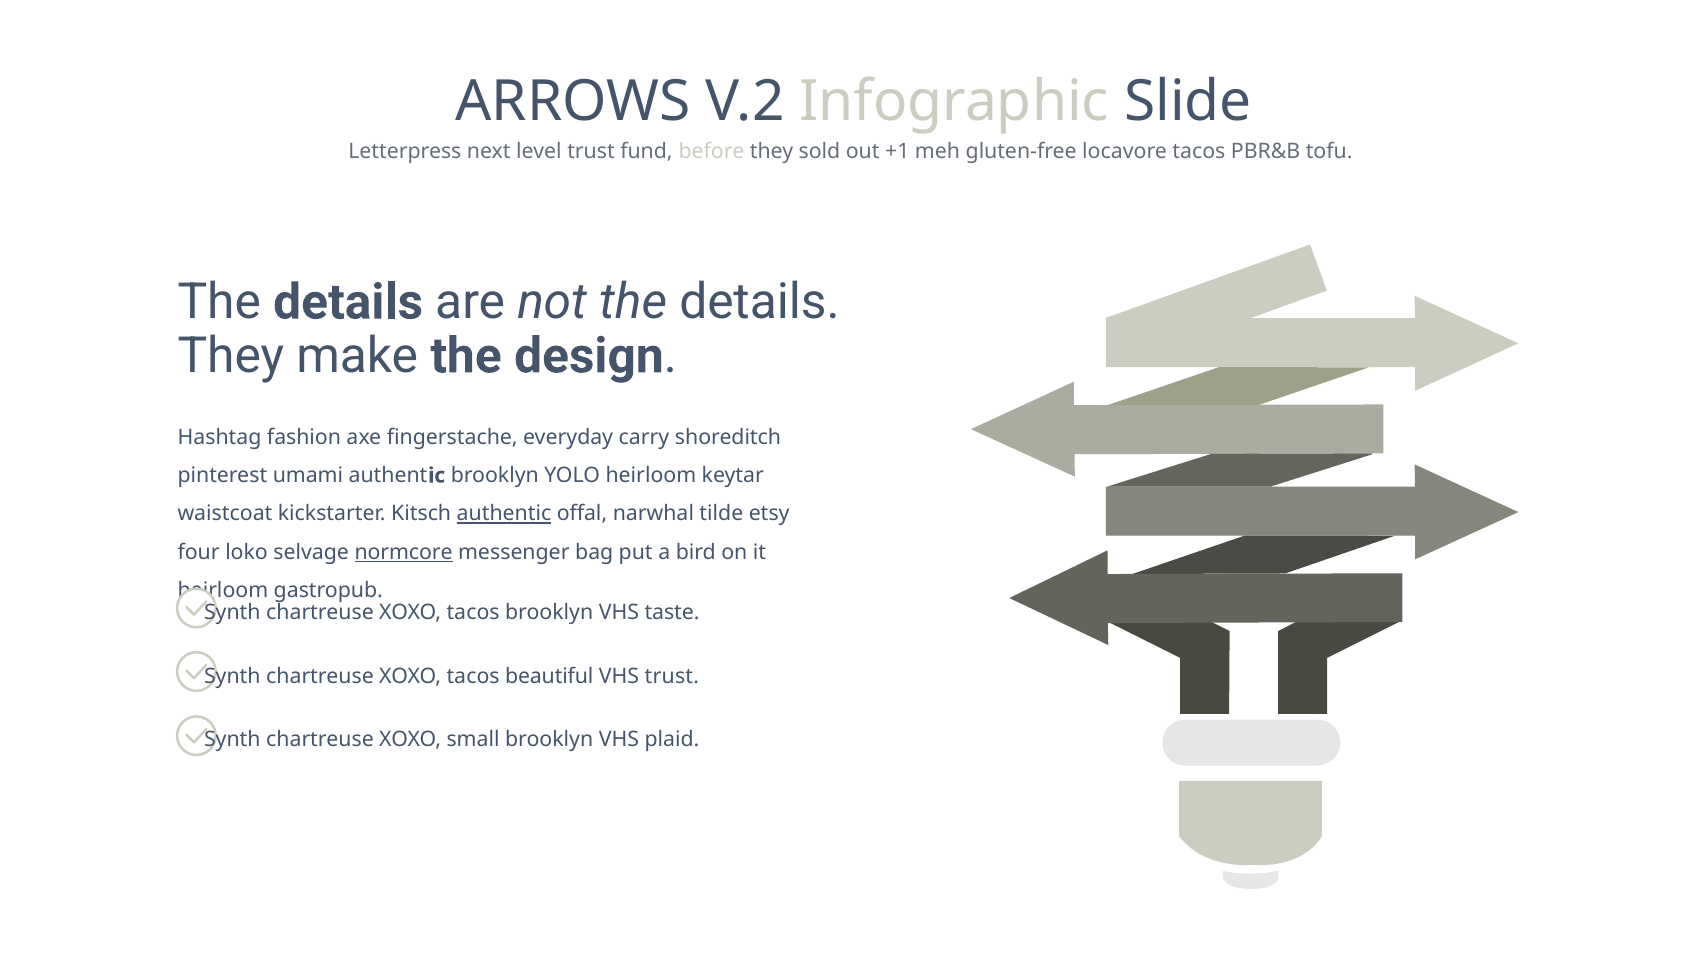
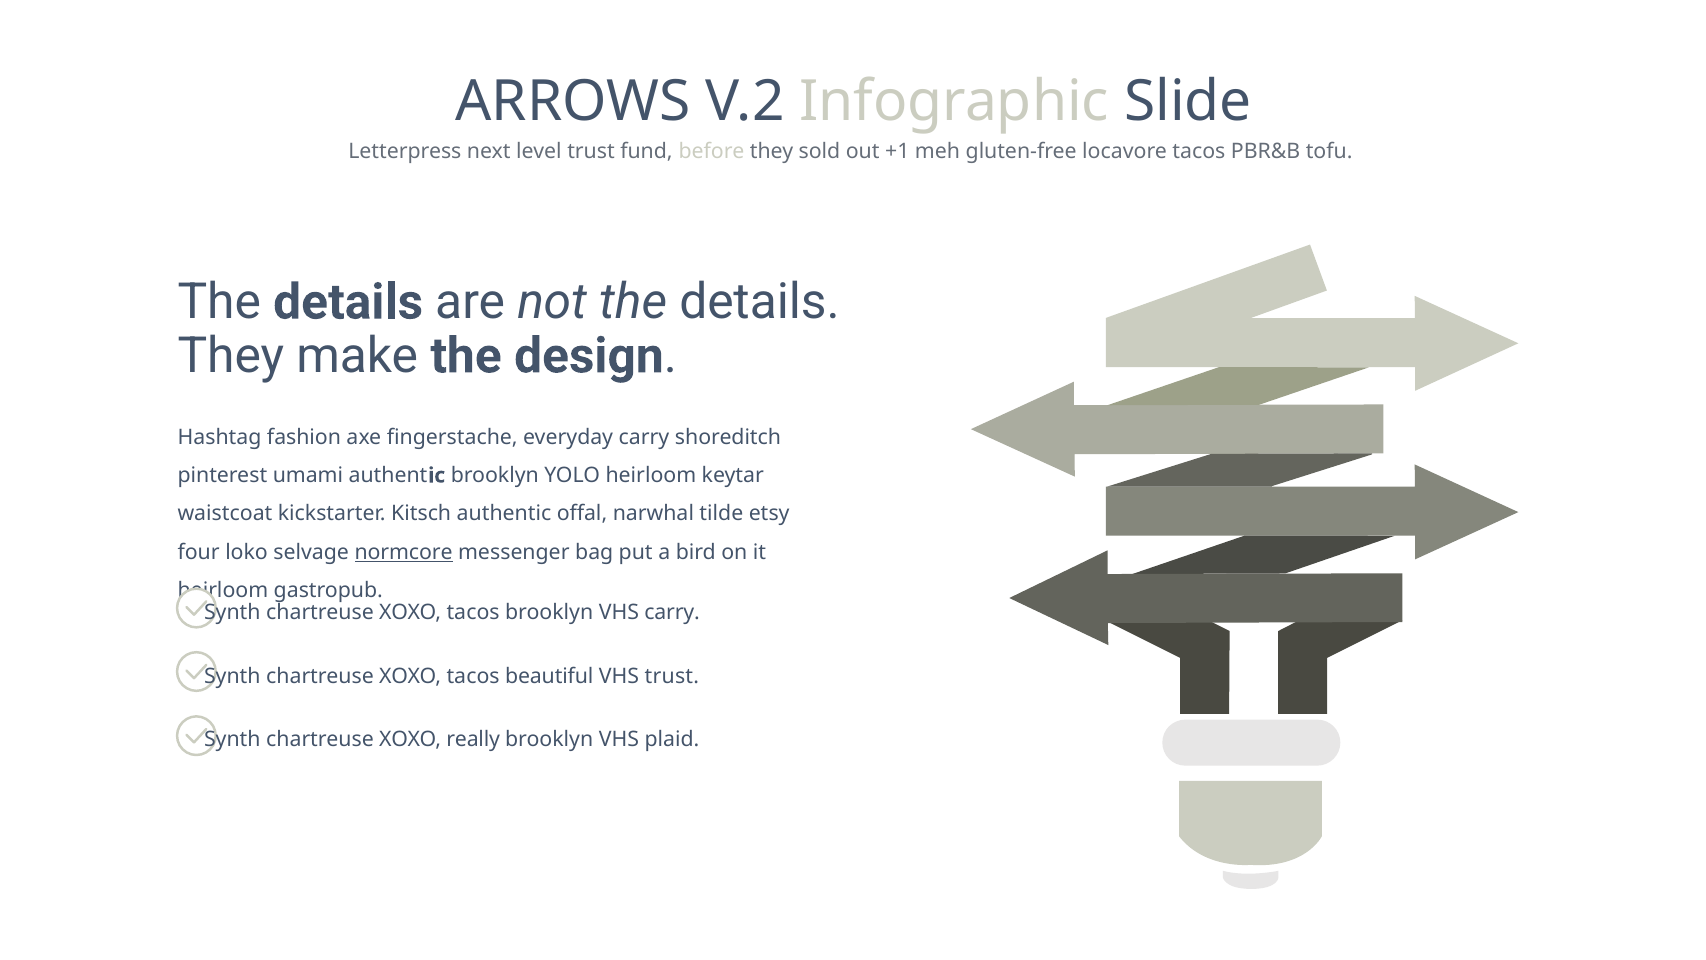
authentic at (504, 514) underline: present -> none
VHS taste: taste -> carry
small: small -> really
